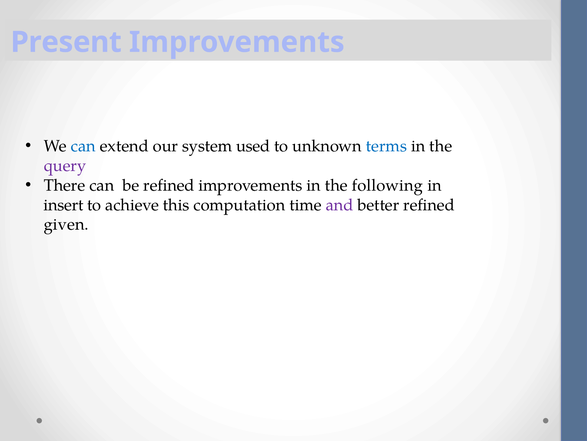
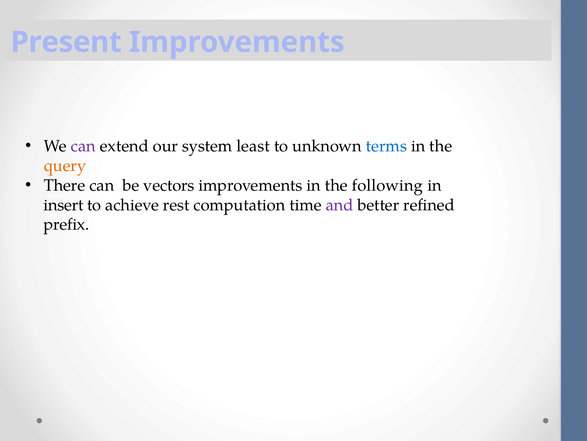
can at (83, 146) colour: blue -> purple
used: used -> least
query colour: purple -> orange
be refined: refined -> vectors
this: this -> rest
given: given -> prefix
